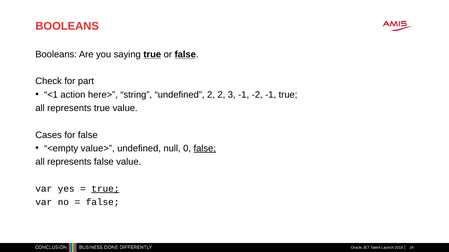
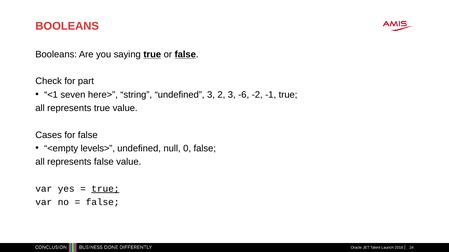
action: action -> seven
undefined 2: 2 -> 3
3 -1: -1 -> -6
value>: value> -> levels>
false at (205, 149) underline: present -> none
